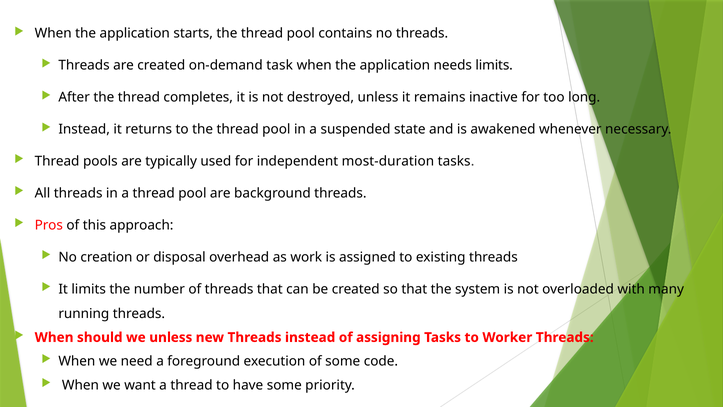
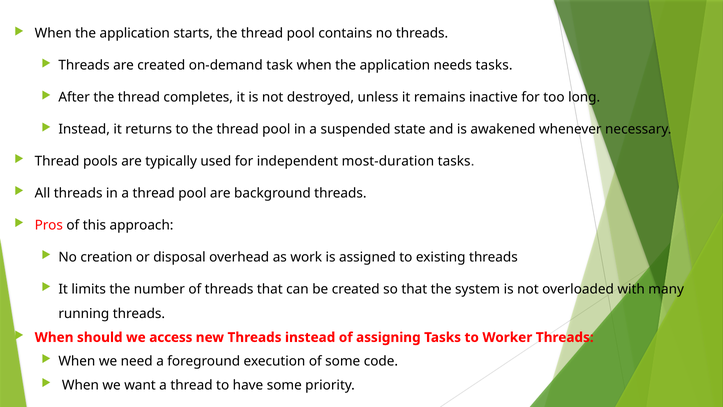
needs limits: limits -> tasks
we unless: unless -> access
